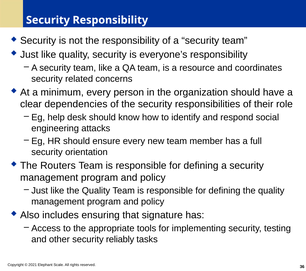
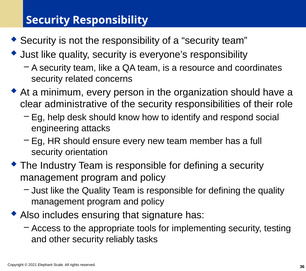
dependencies: dependencies -> administrative
Routers: Routers -> Industry
